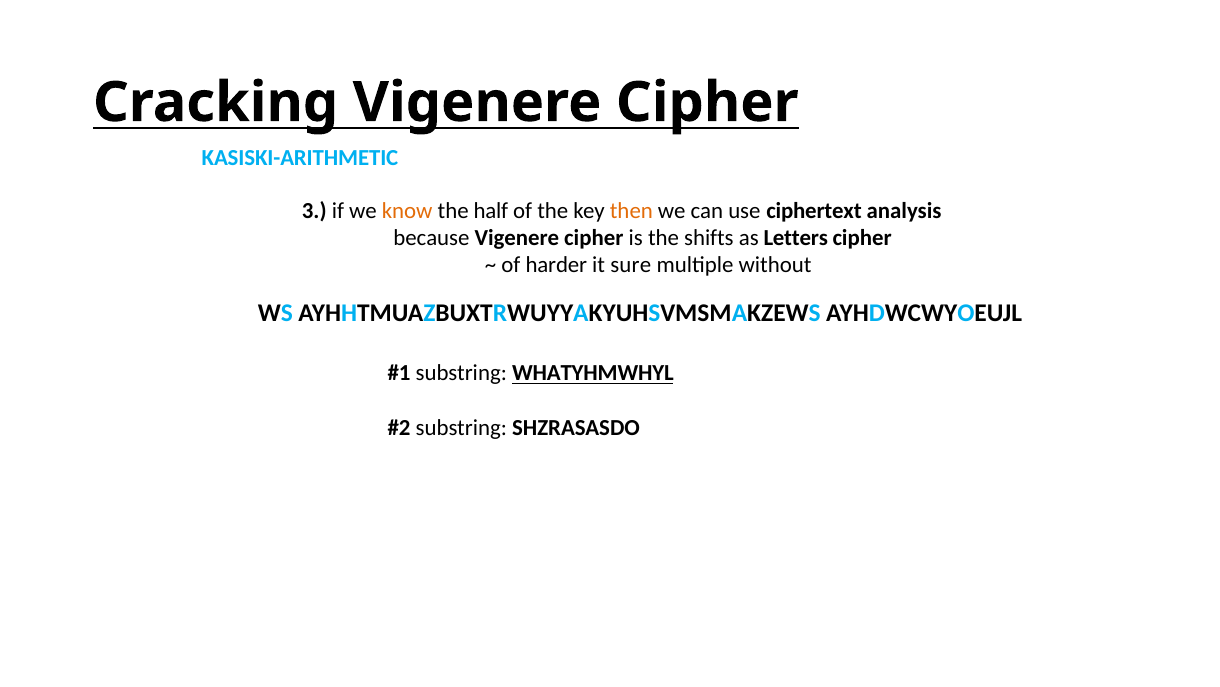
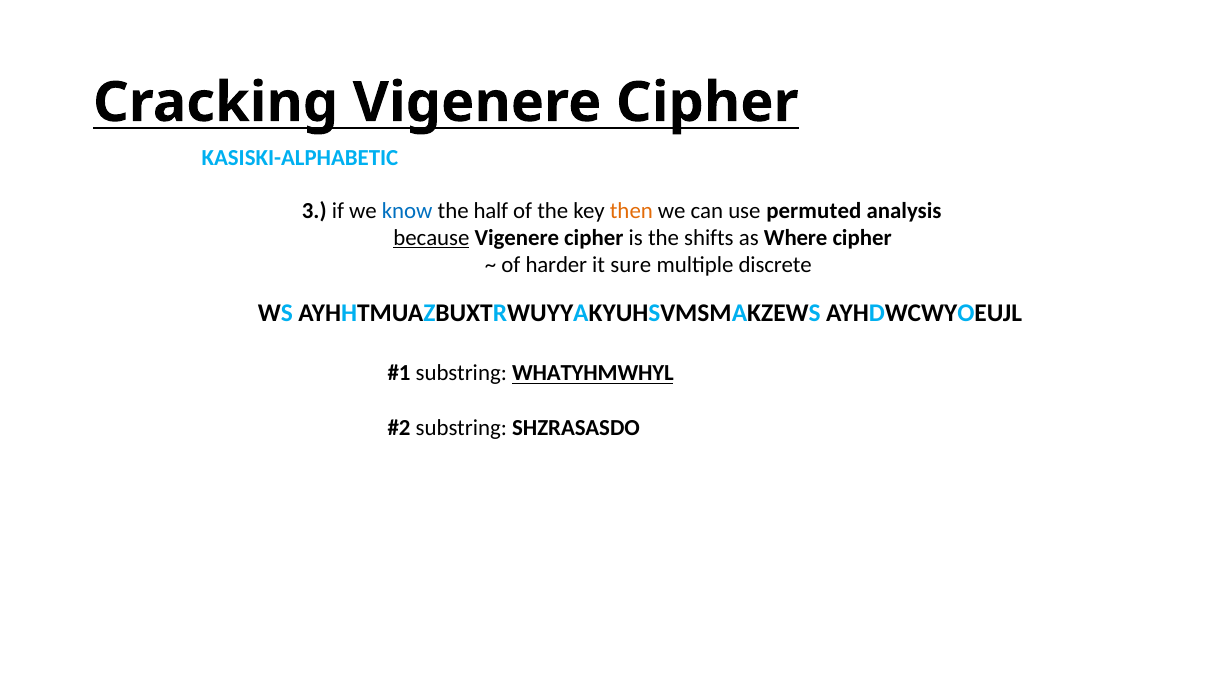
KASISKI-ARITHMETIC: KASISKI-ARITHMETIC -> KASISKI-ALPHABETIC
know colour: orange -> blue
ciphertext: ciphertext -> permuted
because underline: none -> present
Letters: Letters -> Where
without: without -> discrete
